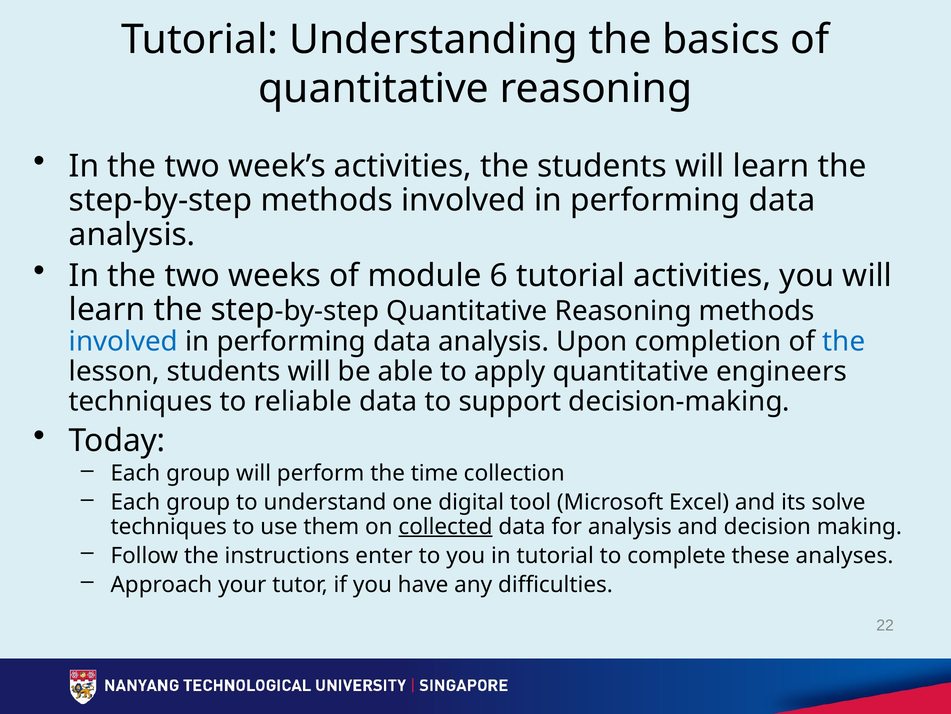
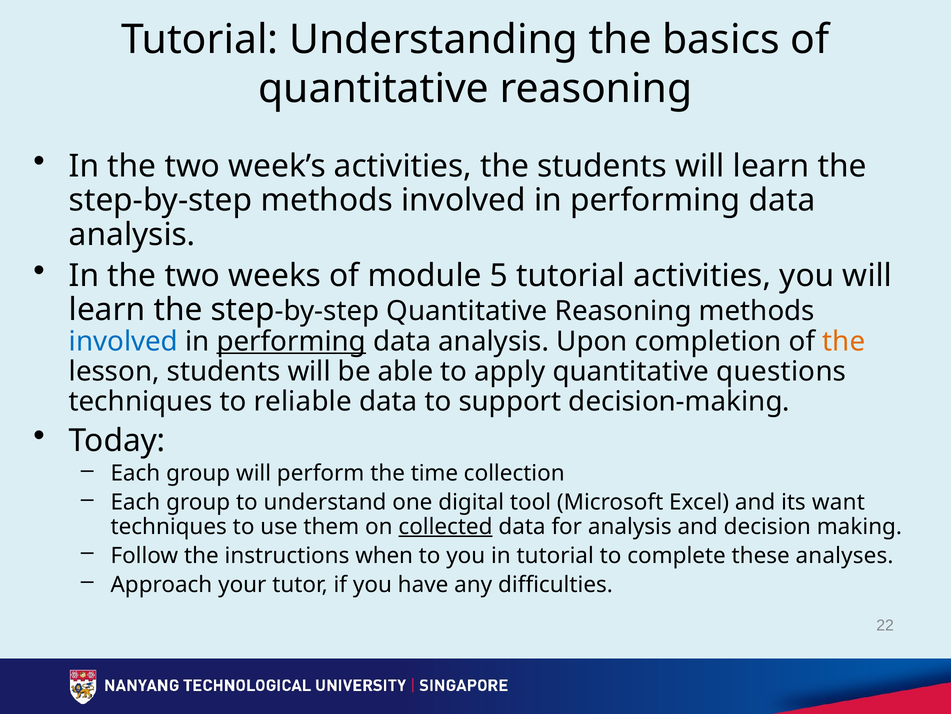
6: 6 -> 5
performing at (291, 341) underline: none -> present
the at (844, 341) colour: blue -> orange
engineers: engineers -> questions
solve: solve -> want
enter: enter -> when
